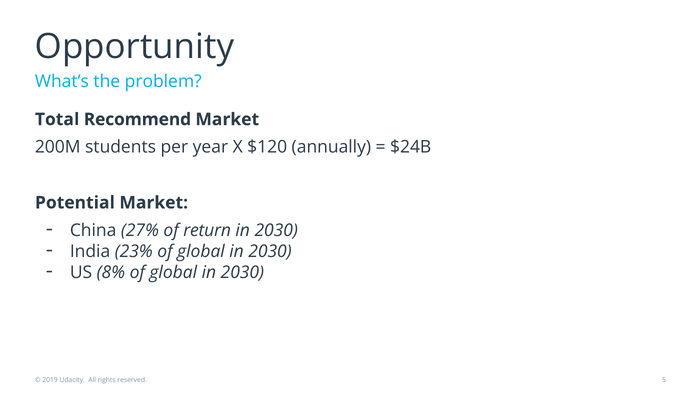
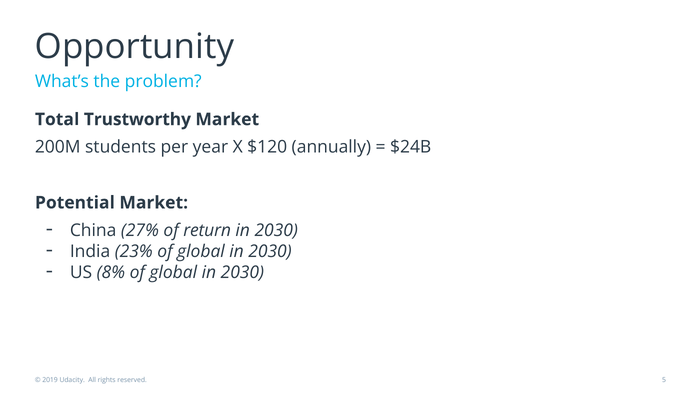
Recommend: Recommend -> Trustworthy
